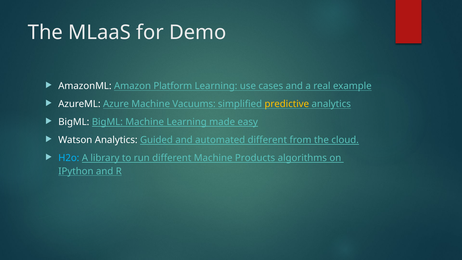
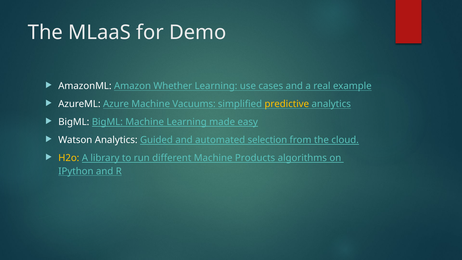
Platform: Platform -> Whether
automated different: different -> selection
H2o colour: light blue -> yellow
